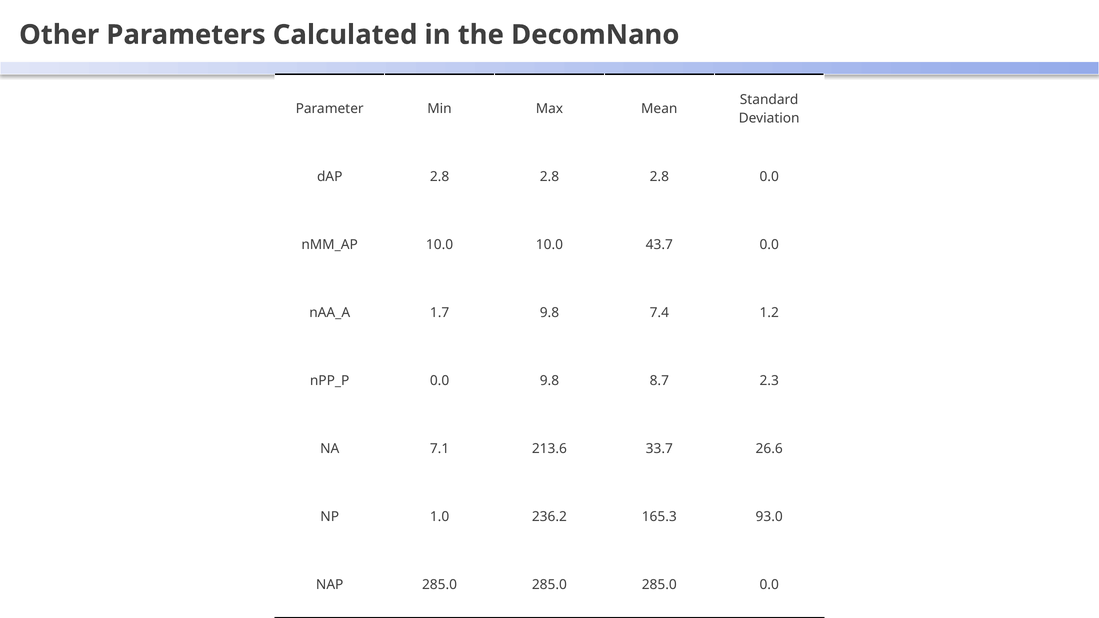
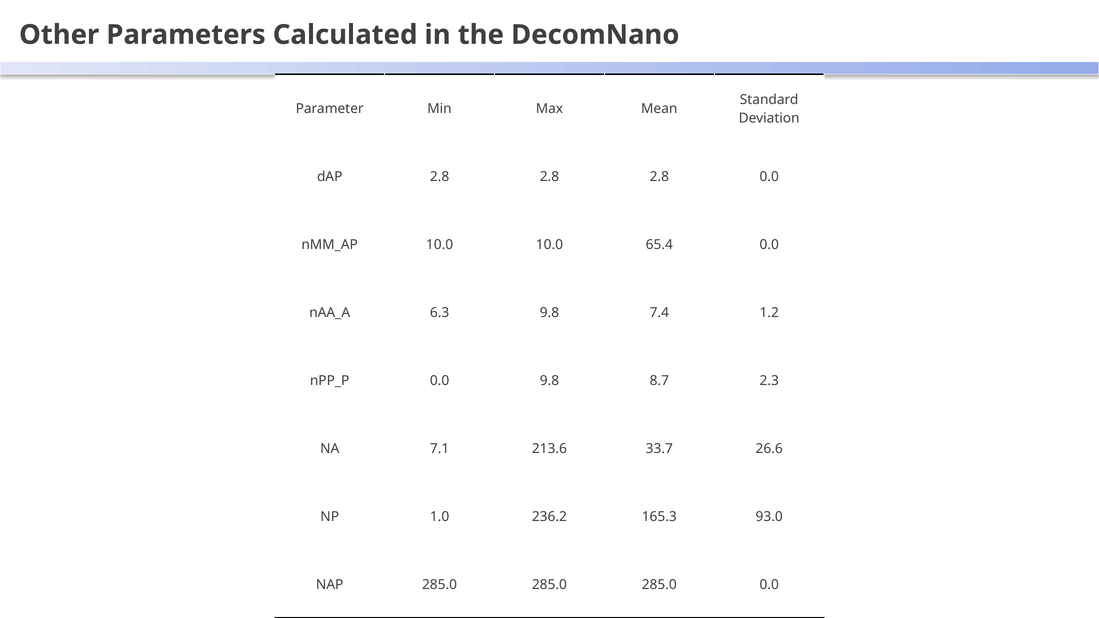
43.7: 43.7 -> 65.4
1.7: 1.7 -> 6.3
